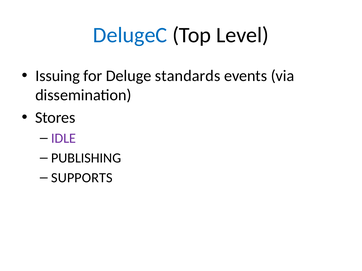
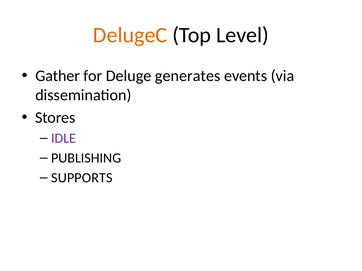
DelugeC colour: blue -> orange
Issuing: Issuing -> Gather
standards: standards -> generates
